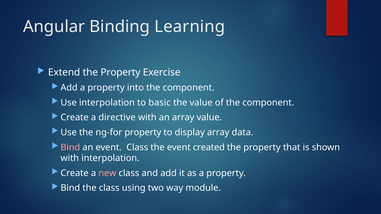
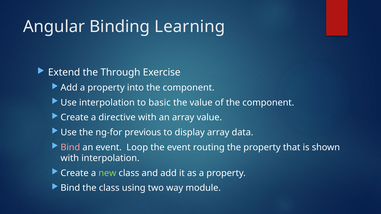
Extend the Property: Property -> Through
ng-for property: property -> previous
event Class: Class -> Loop
created: created -> routing
new colour: pink -> light green
